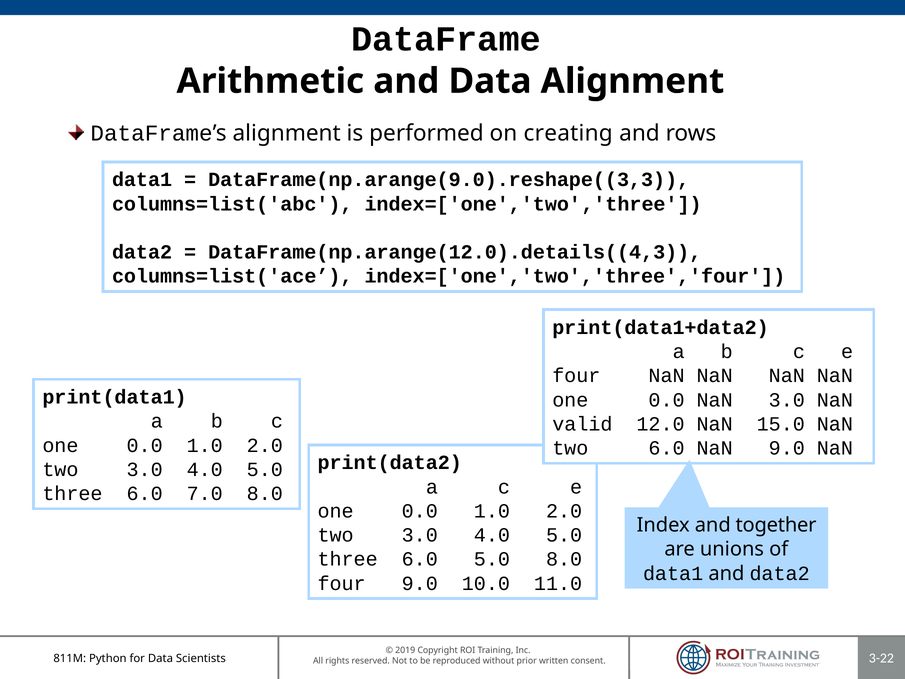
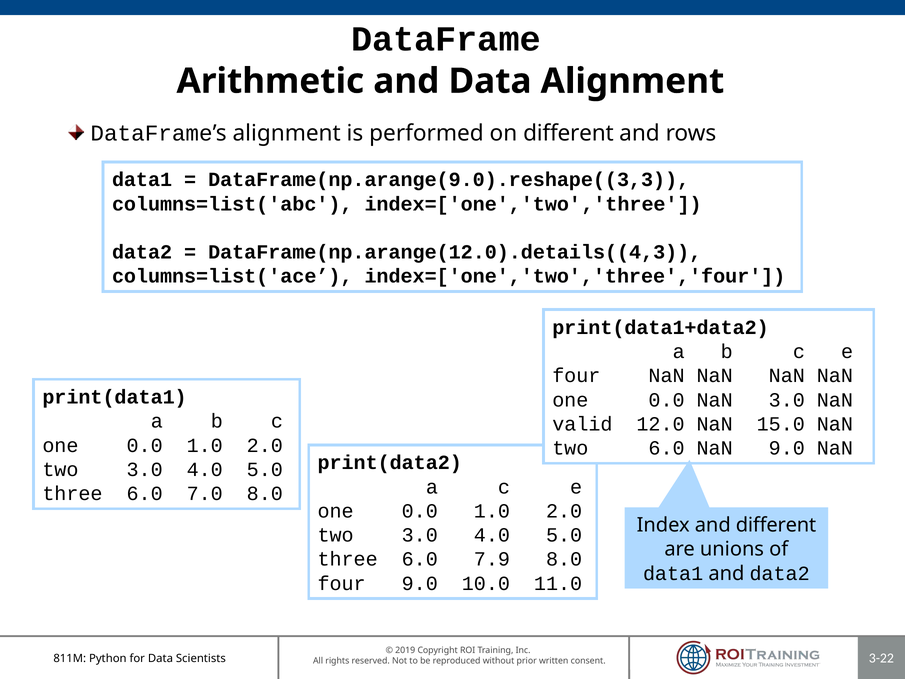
on creating: creating -> different
and together: together -> different
6.0 5.0: 5.0 -> 7.9
